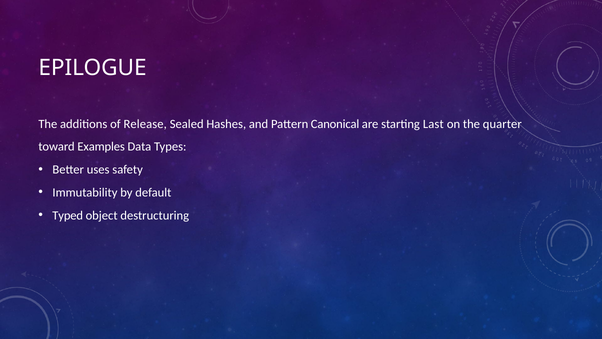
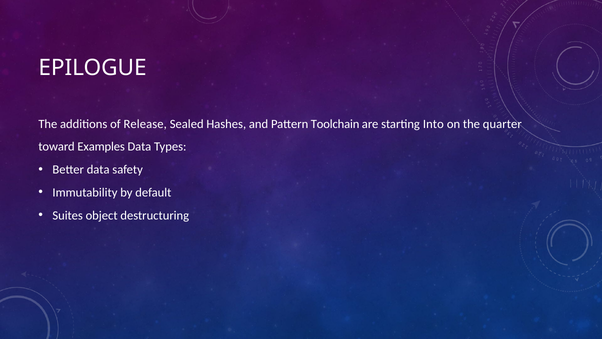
Canonical: Canonical -> Toolchain
Last: Last -> Into
Better uses: uses -> data
Typed: Typed -> Suites
